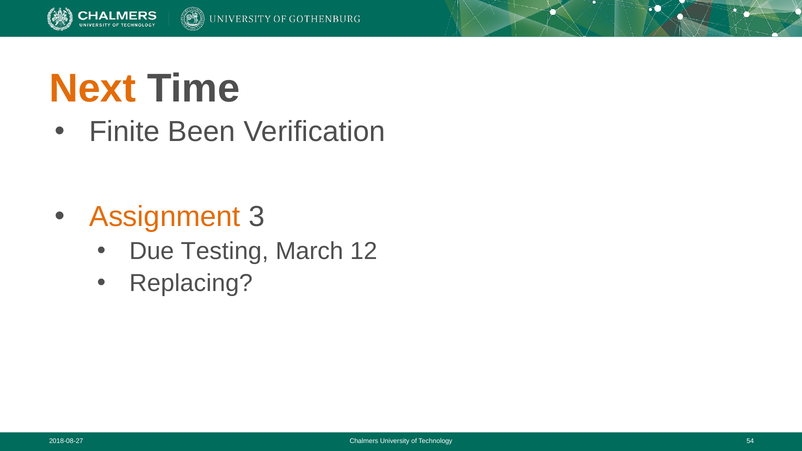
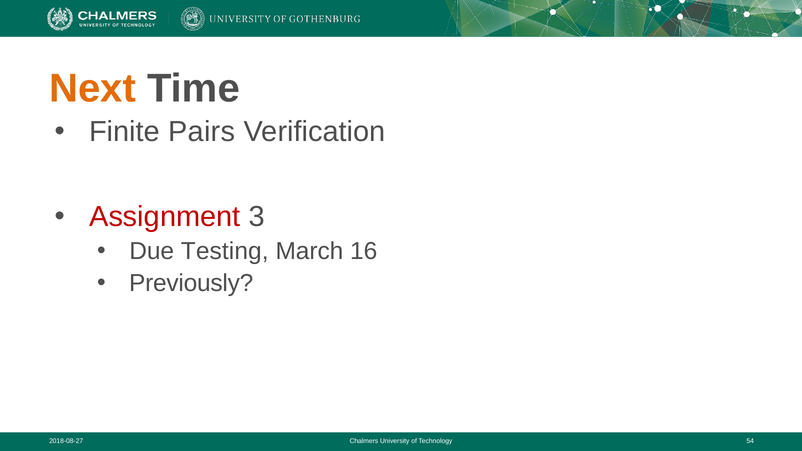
Been: Been -> Pairs
Assignment colour: orange -> red
12: 12 -> 16
Replacing: Replacing -> Previously
